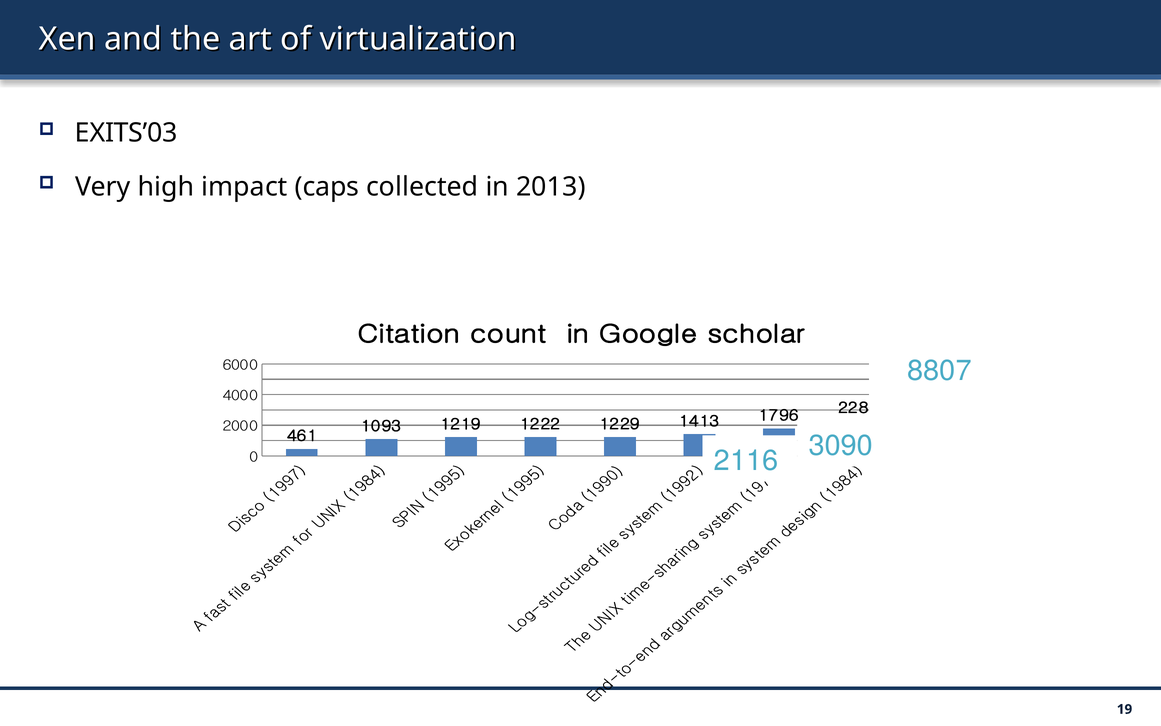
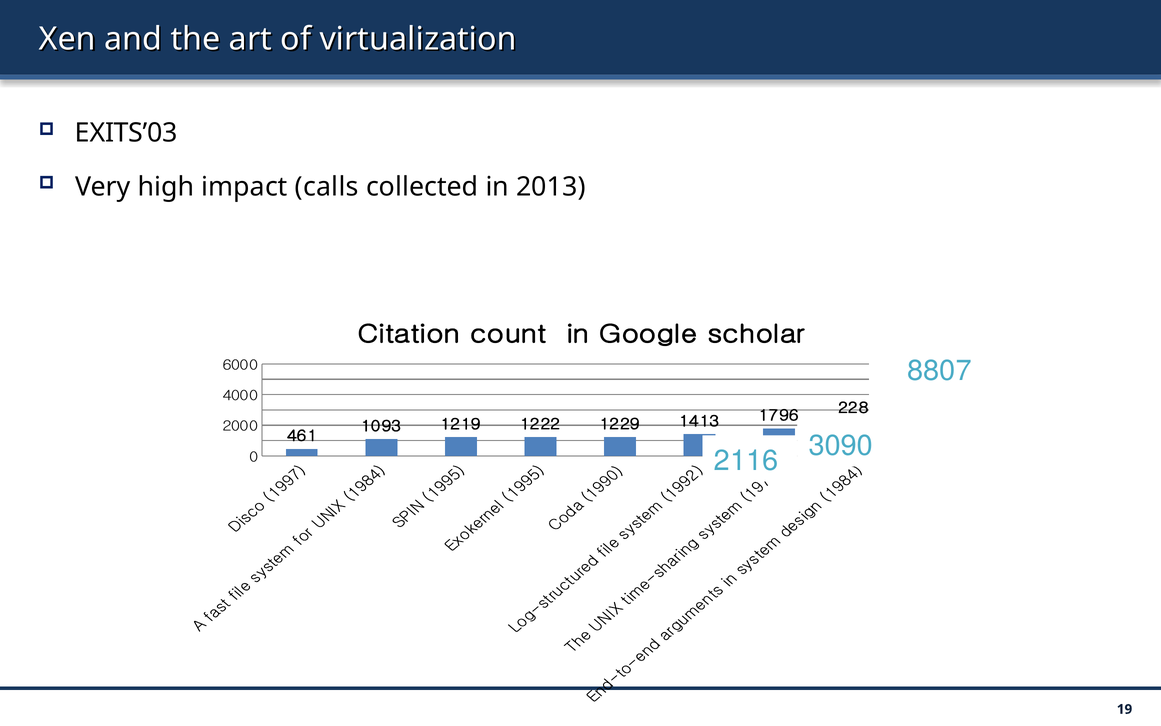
caps: caps -> calls
